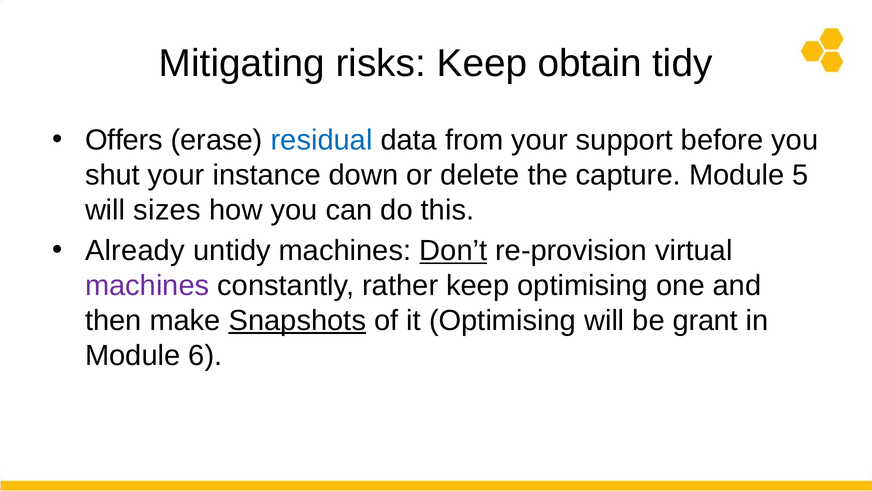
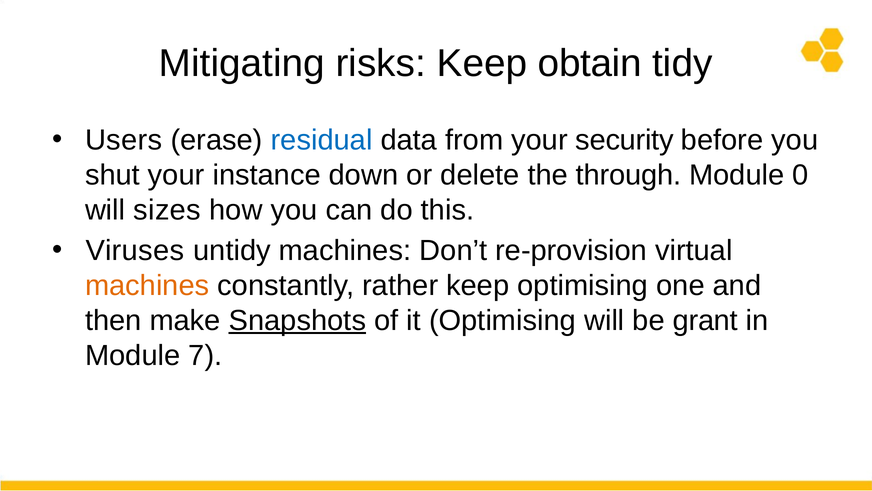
Offers: Offers -> Users
support: support -> security
capture: capture -> through
5: 5 -> 0
Already: Already -> Viruses
Don’t underline: present -> none
machines at (147, 285) colour: purple -> orange
6: 6 -> 7
